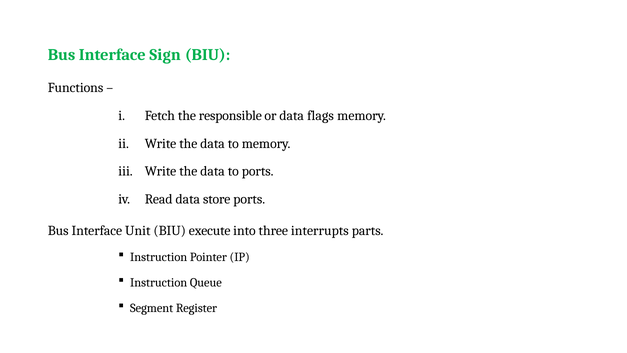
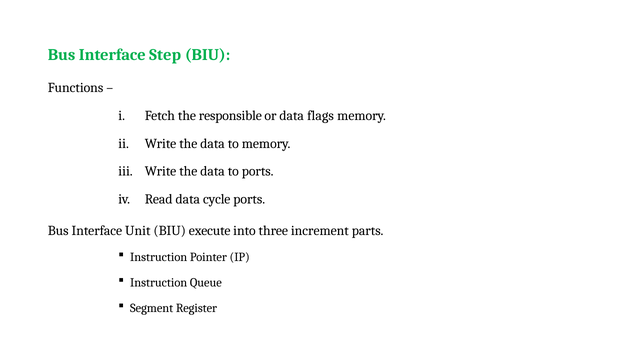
Sign: Sign -> Step
store: store -> cycle
interrupts: interrupts -> increment
